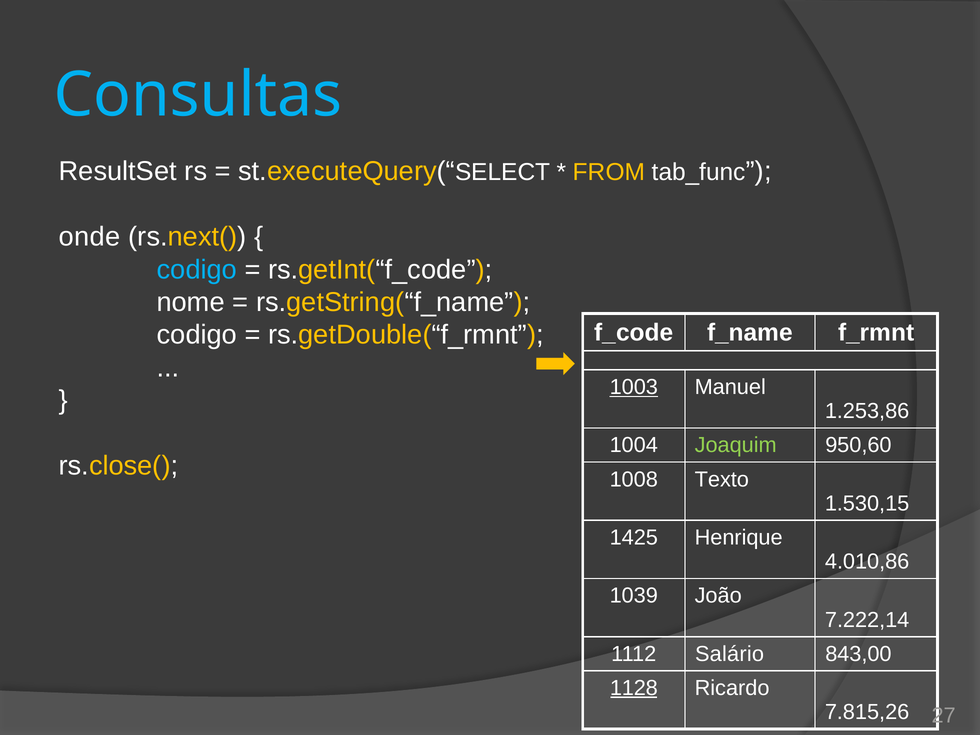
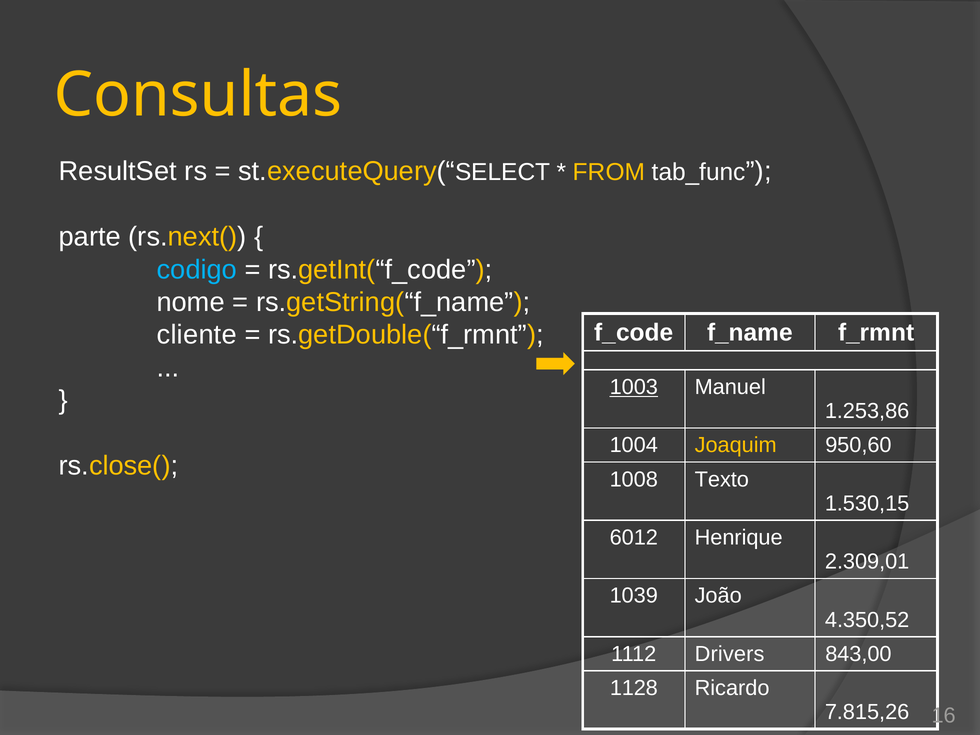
Consultas colour: light blue -> yellow
onde: onde -> parte
codigo at (197, 335): codigo -> cliente
Joaquim colour: light green -> yellow
1425: 1425 -> 6012
4.010,86: 4.010,86 -> 2.309,01
7.222,14: 7.222,14 -> 4.350,52
Salário: Salário -> Drivers
1128 underline: present -> none
27: 27 -> 16
